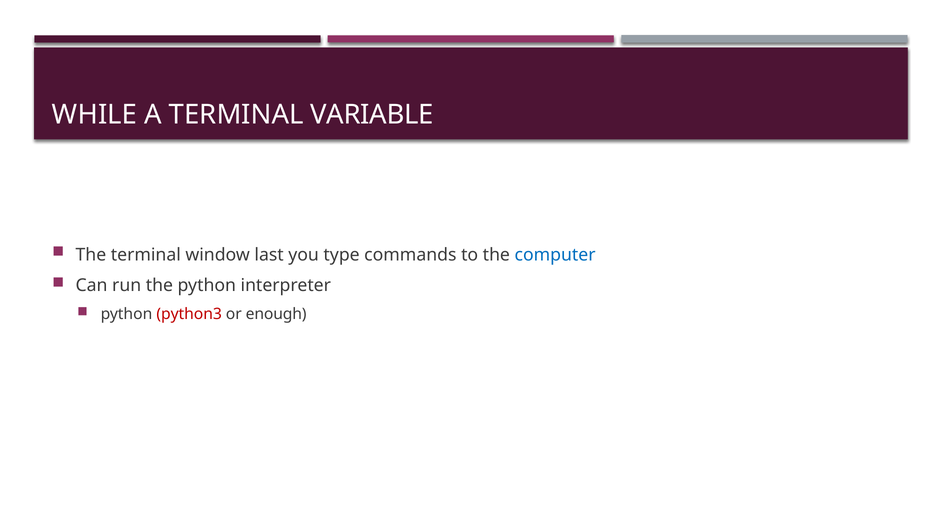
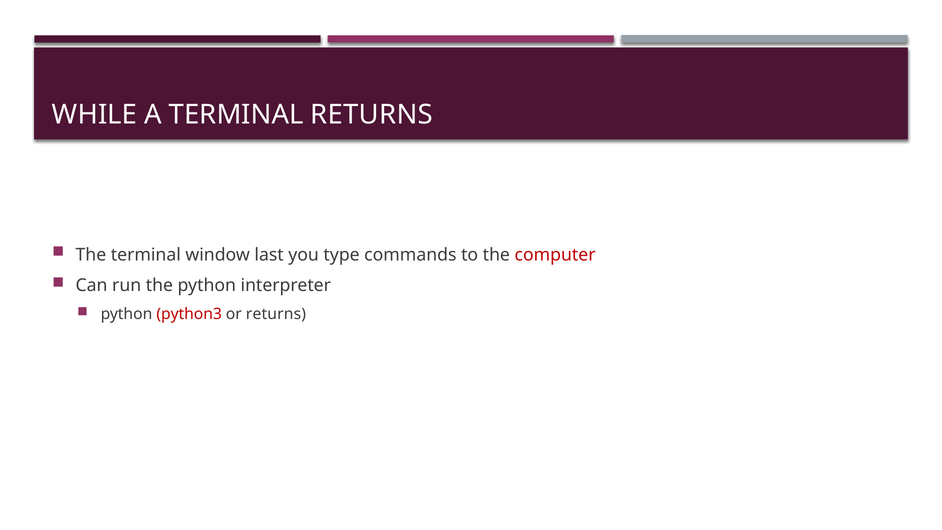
TERMINAL VARIABLE: VARIABLE -> RETURNS
computer colour: blue -> red
or enough: enough -> returns
